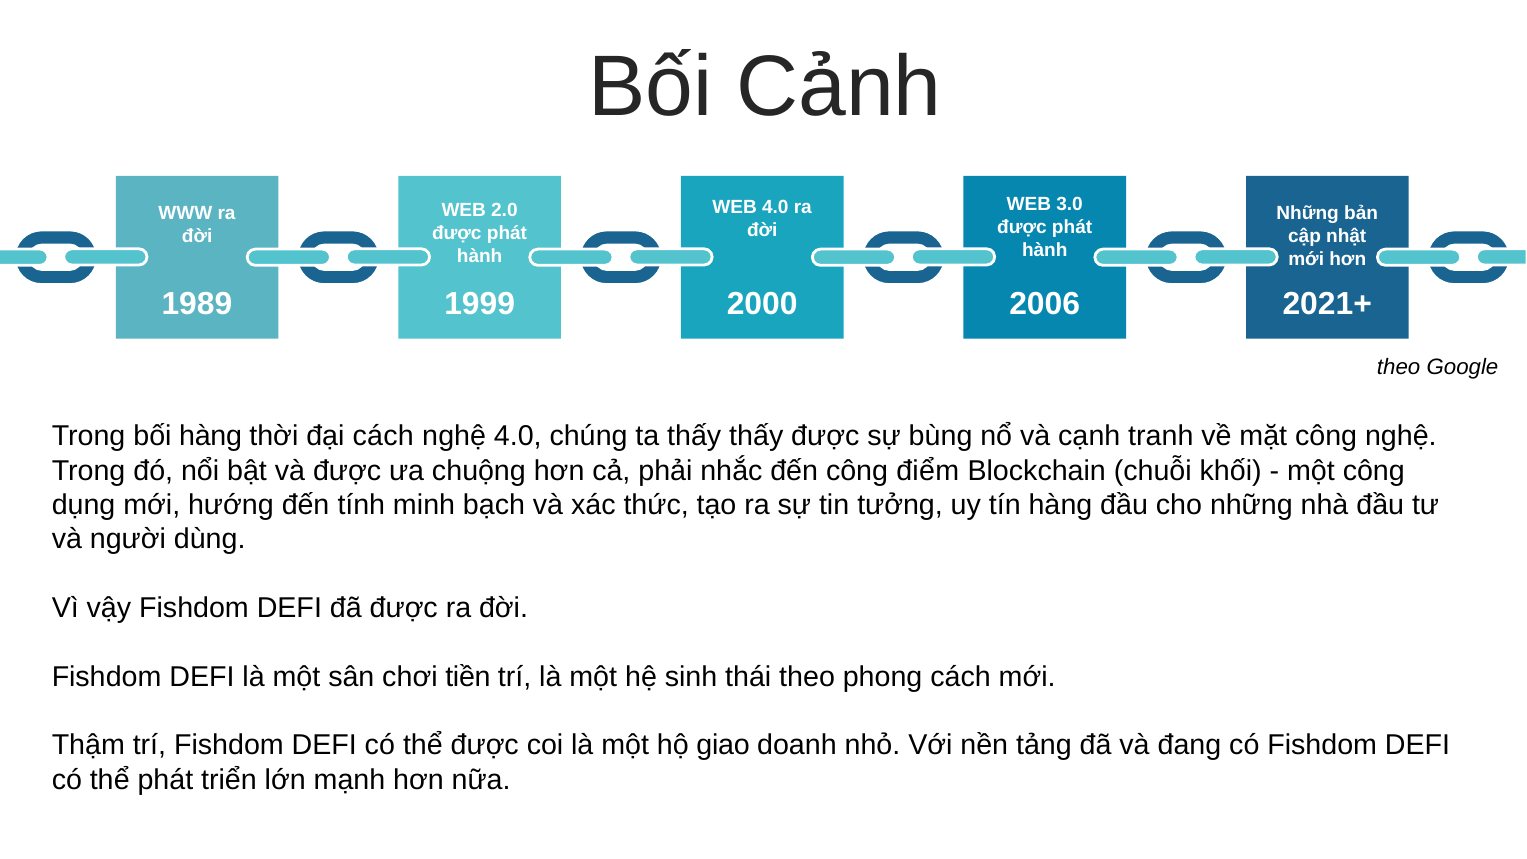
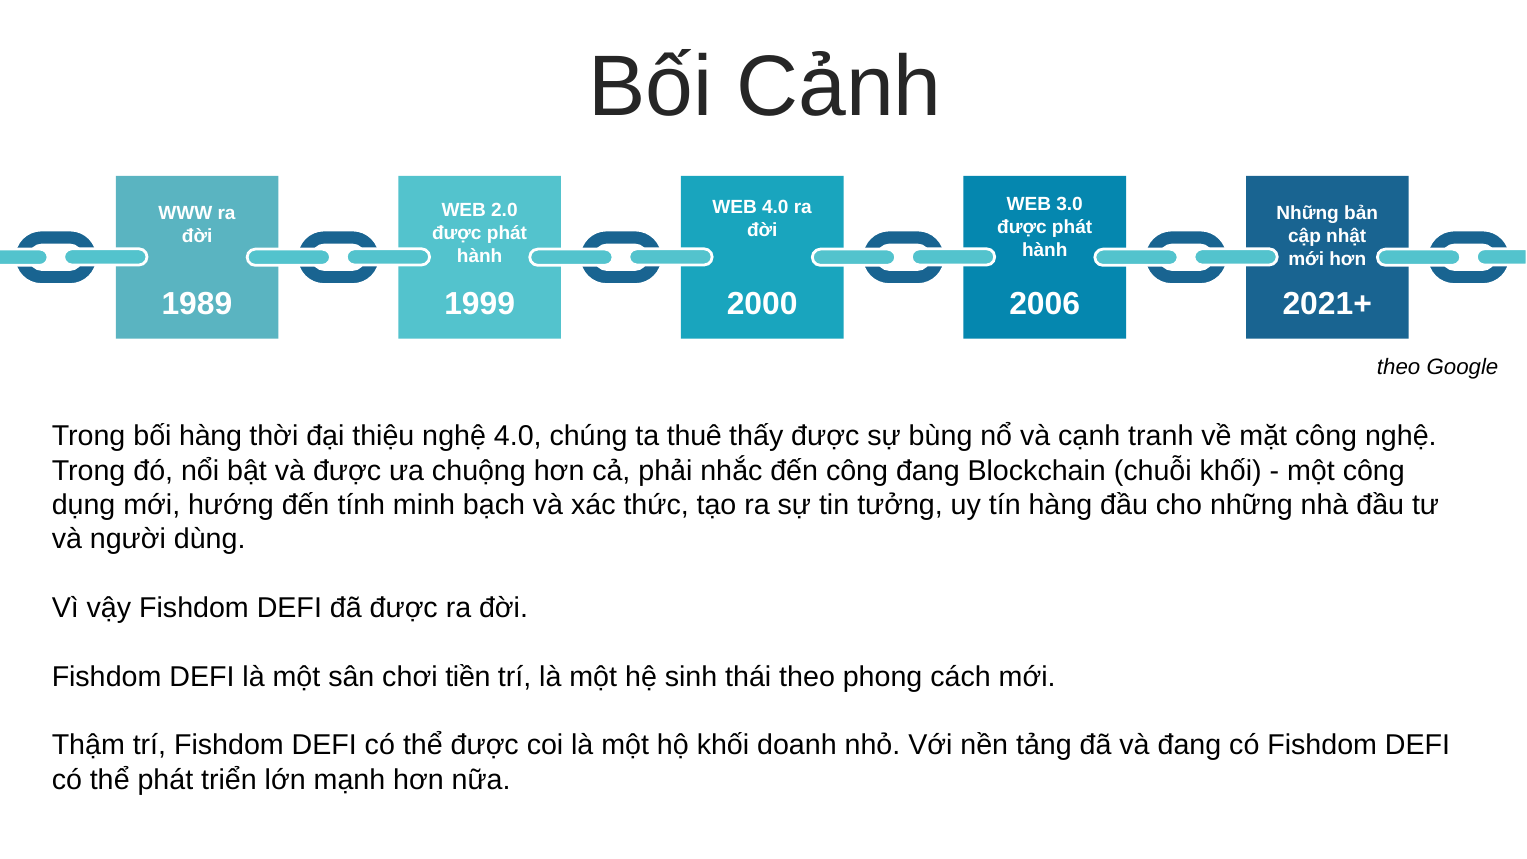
đại cách: cách -> thiệu
ta thấy: thấy -> thuê
công điểm: điểm -> đang
hộ giao: giao -> khối
